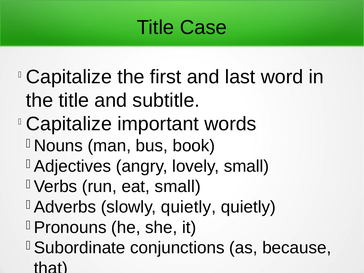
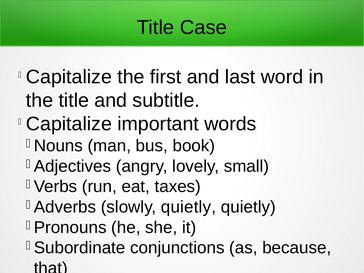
eat small: small -> taxes
